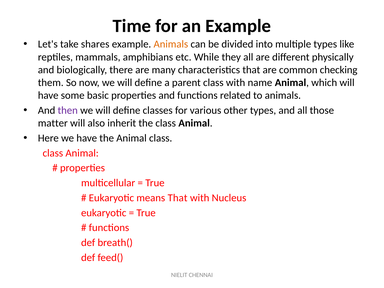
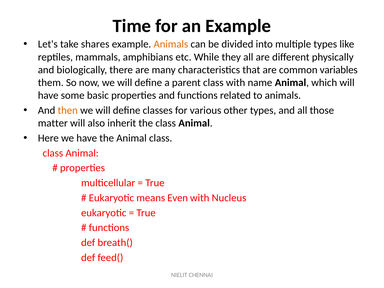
checking: checking -> variables
then colour: purple -> orange
means That: That -> Even
